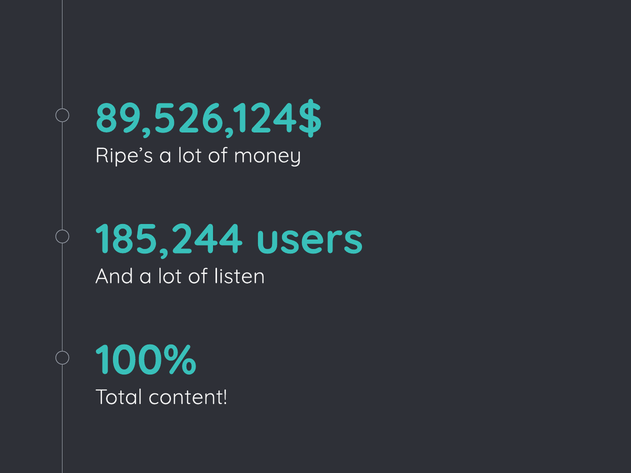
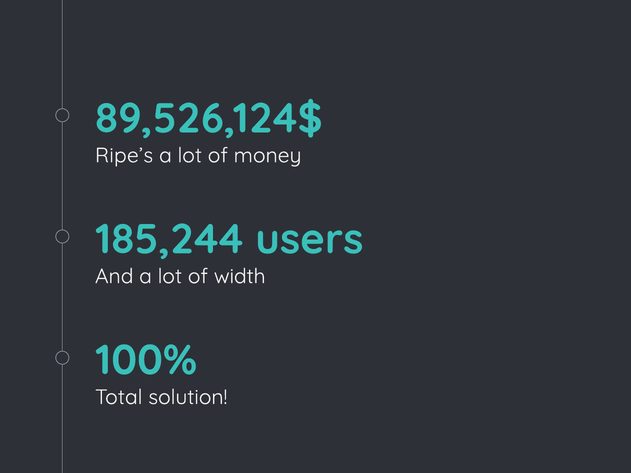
listen: listen -> width
content: content -> solution
